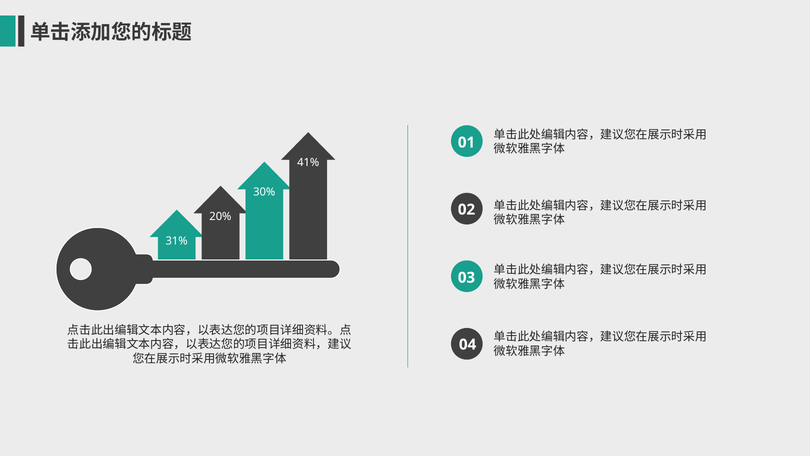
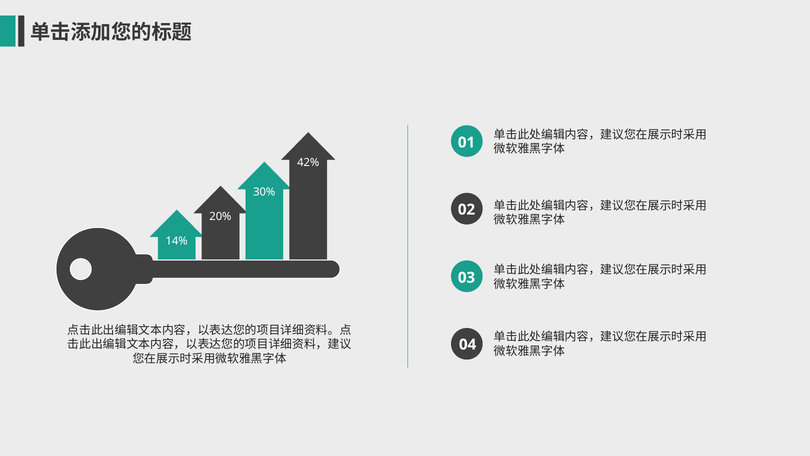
41%: 41% -> 42%
31%: 31% -> 14%
